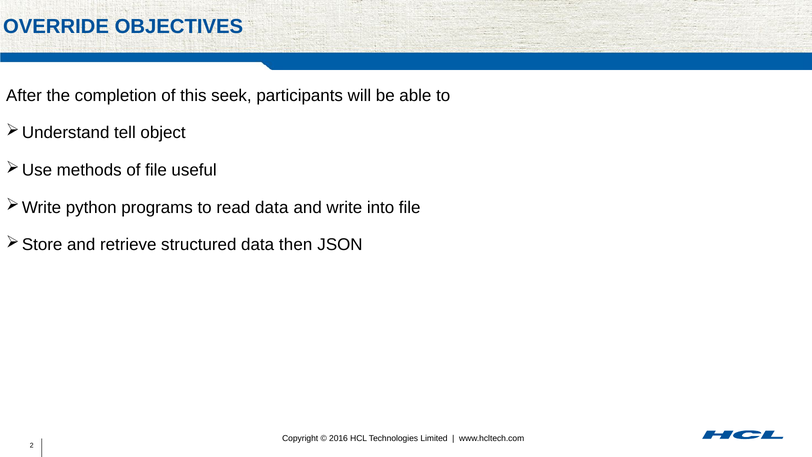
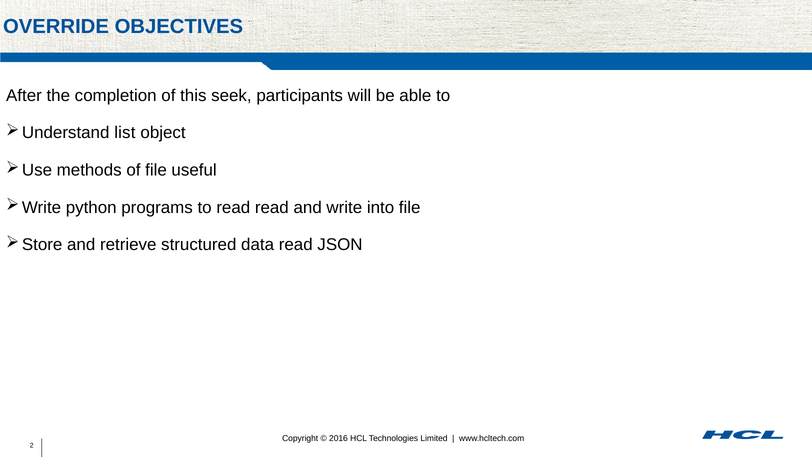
tell: tell -> list
read data: data -> read
data then: then -> read
